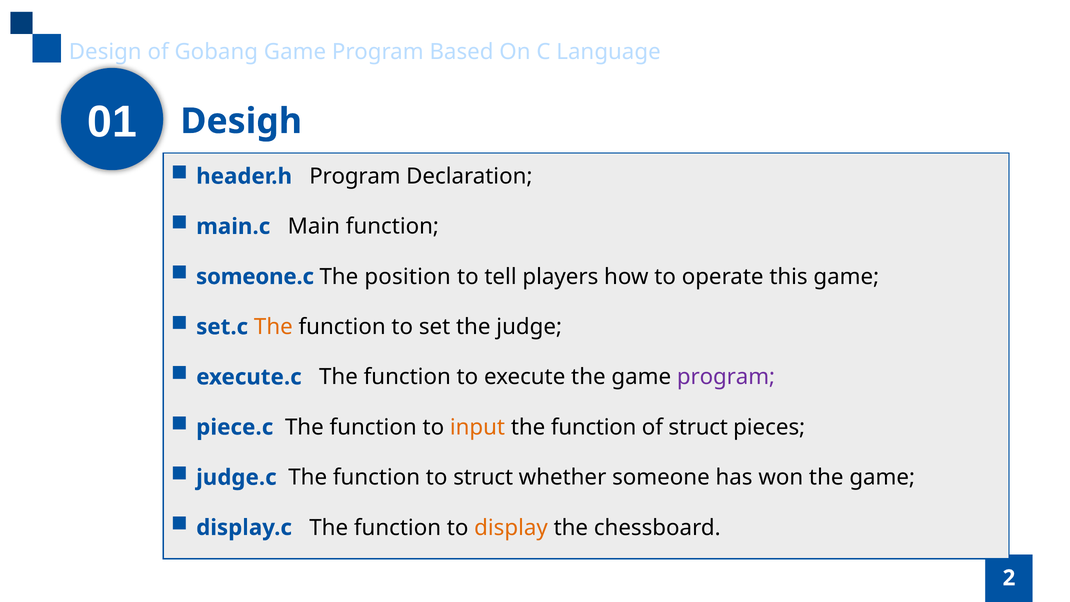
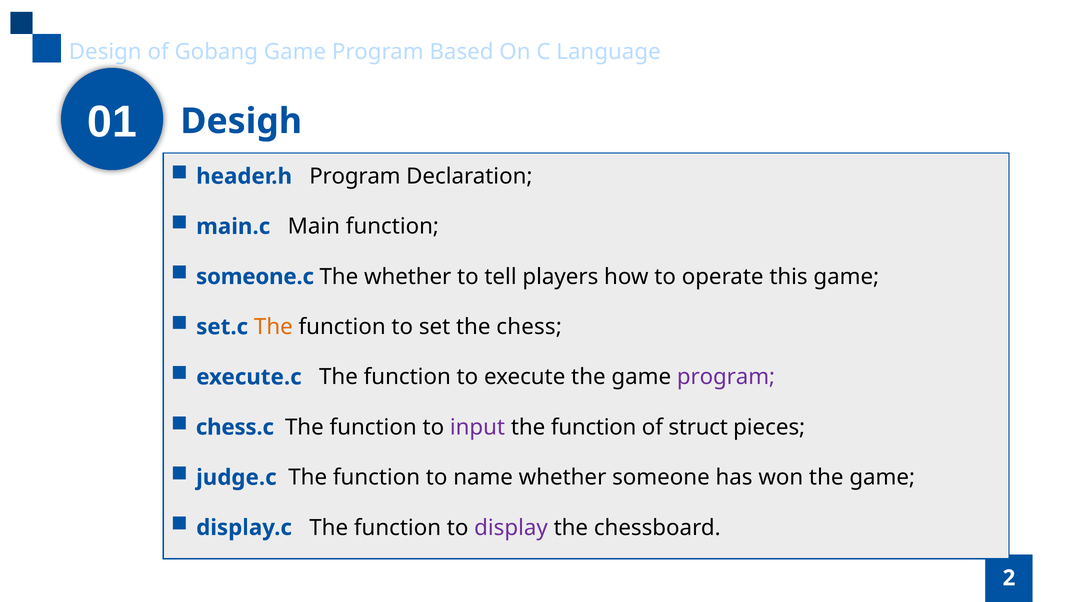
The position: position -> whether
judge: judge -> chess
piece.c: piece.c -> chess.c
input colour: orange -> purple
to struct: struct -> name
display colour: orange -> purple
